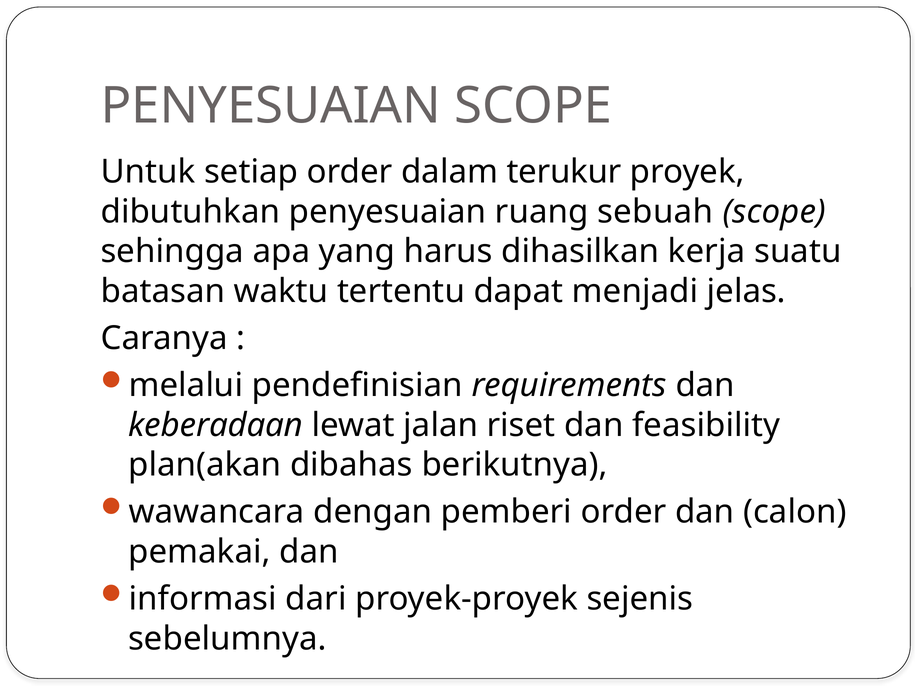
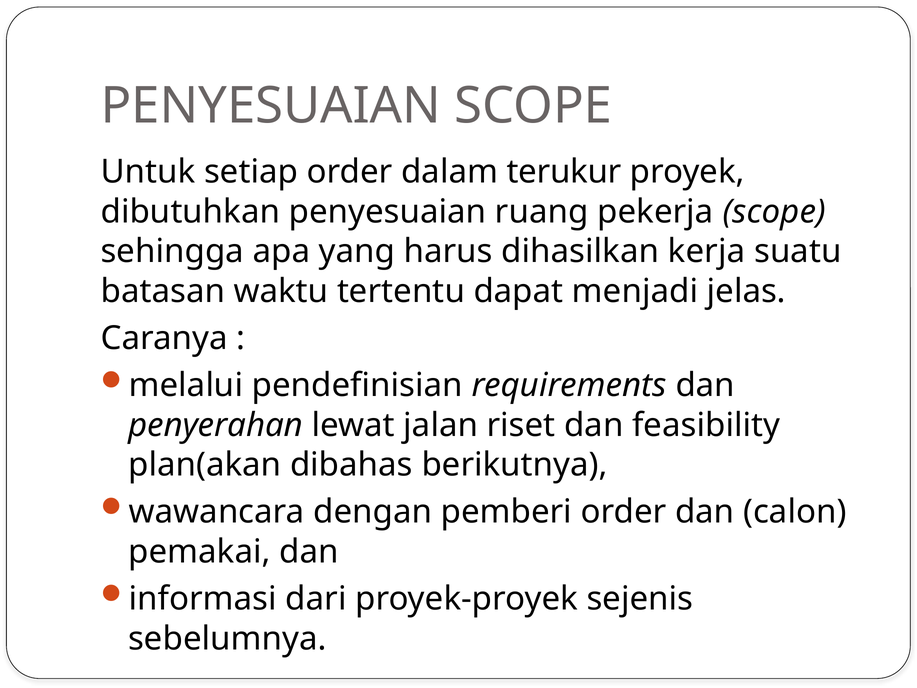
sebuah: sebuah -> pekerja
keberadaan: keberadaan -> penyerahan
